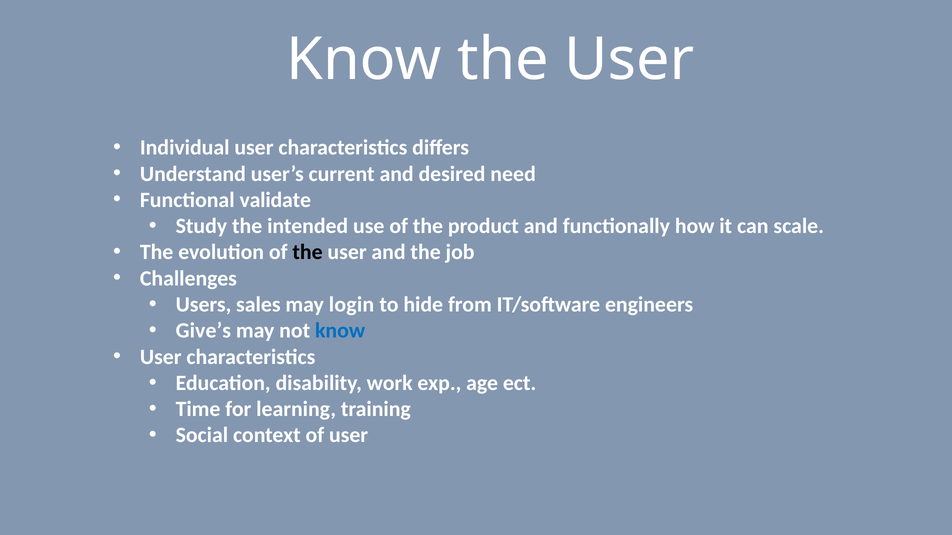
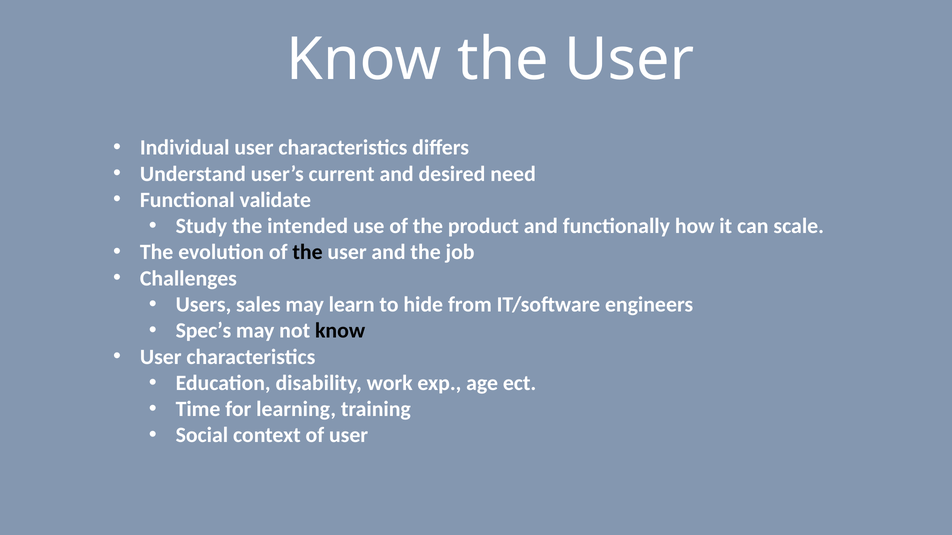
login: login -> learn
Give’s: Give’s -> Spec’s
know at (340, 331) colour: blue -> black
